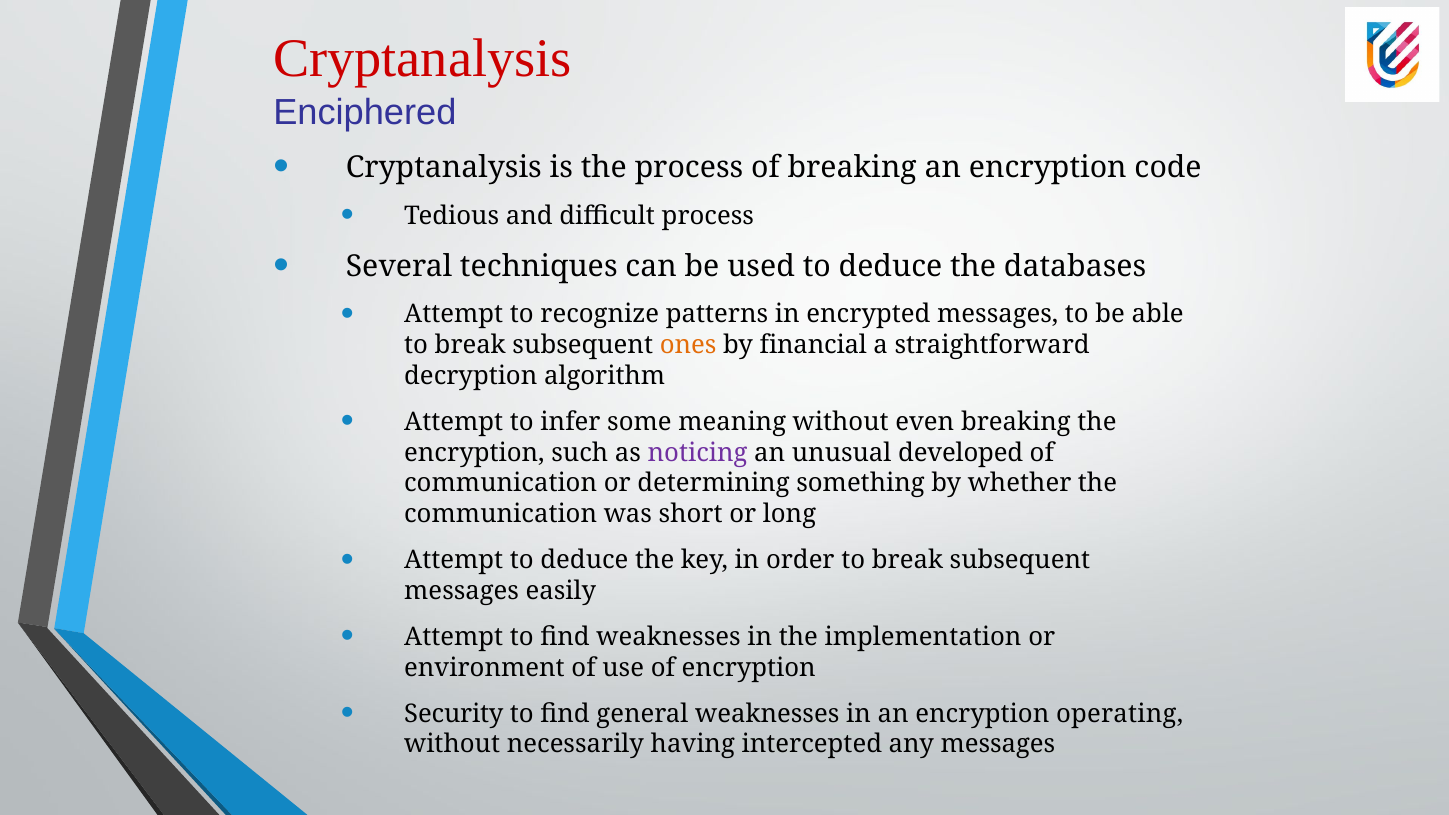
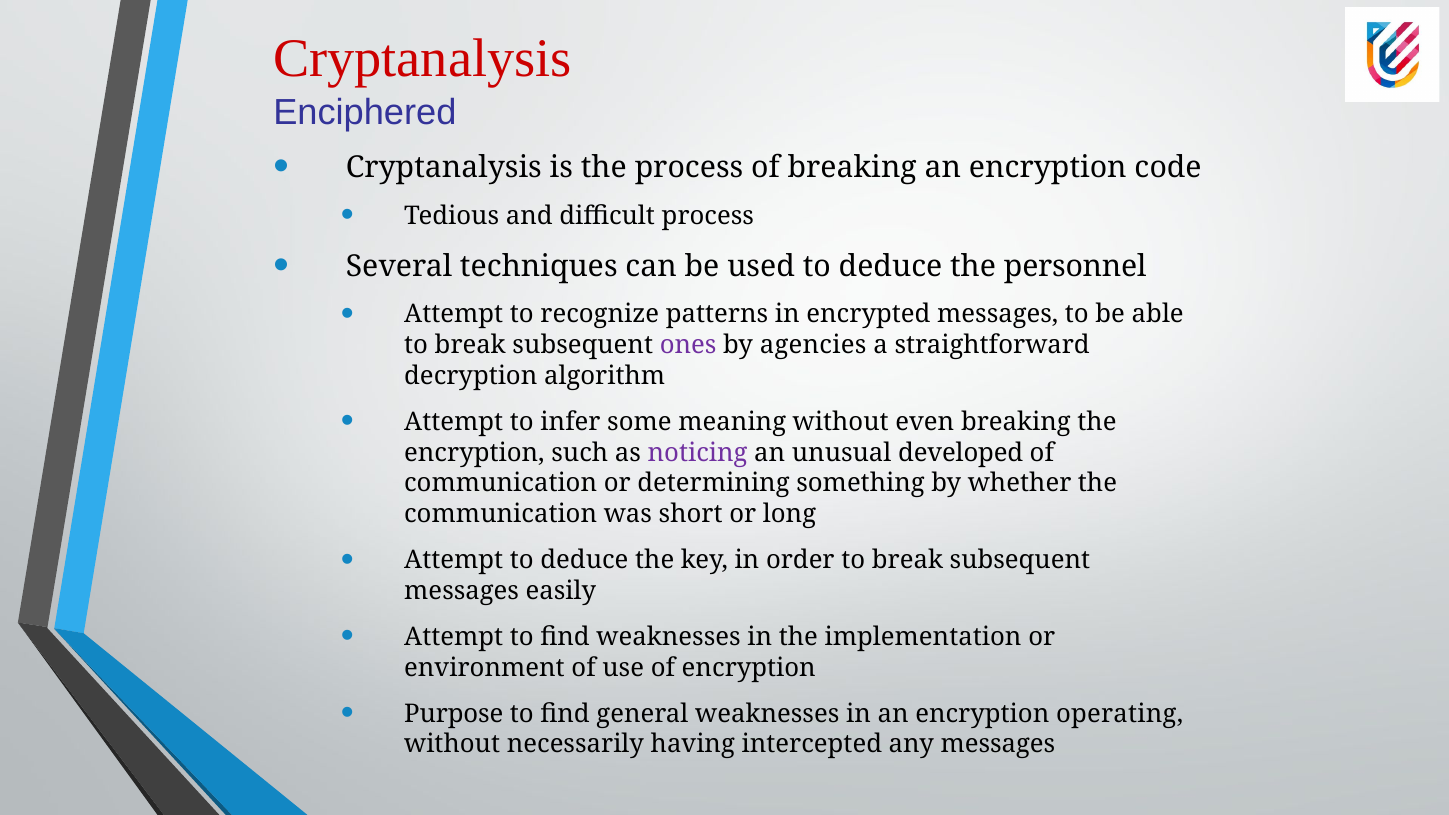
databases: databases -> personnel
ones colour: orange -> purple
financial: financial -> agencies
Security: Security -> Purpose
